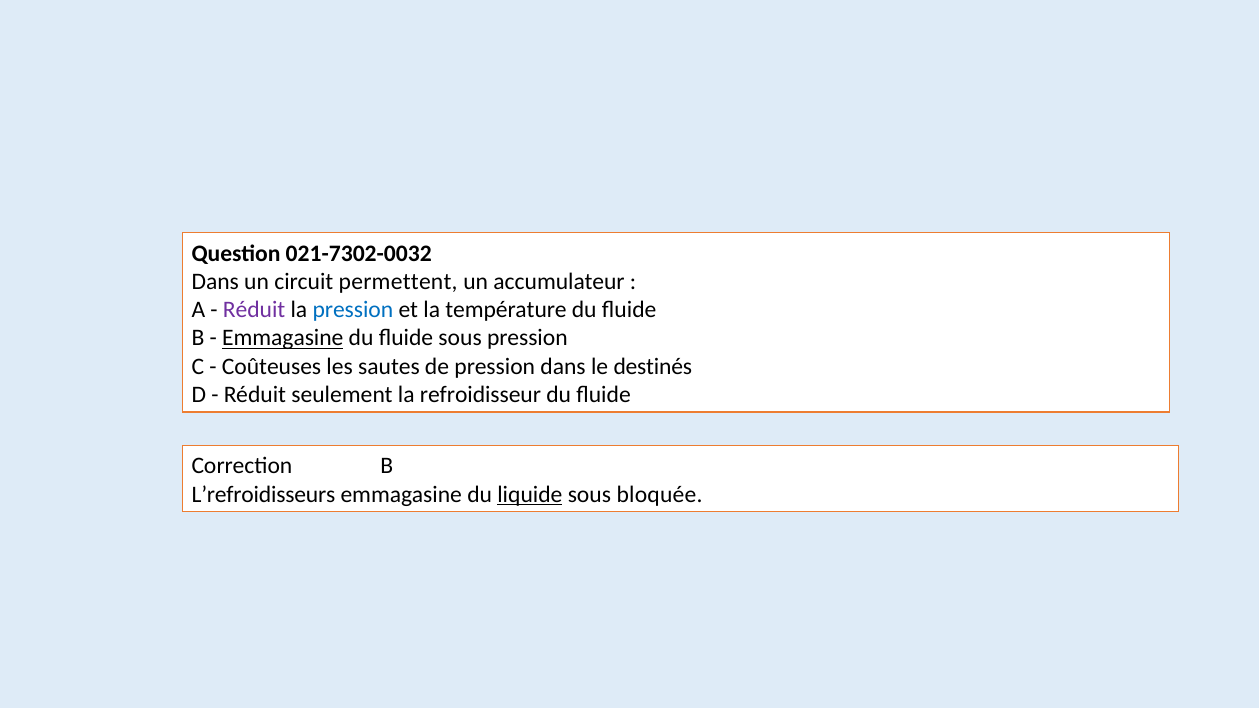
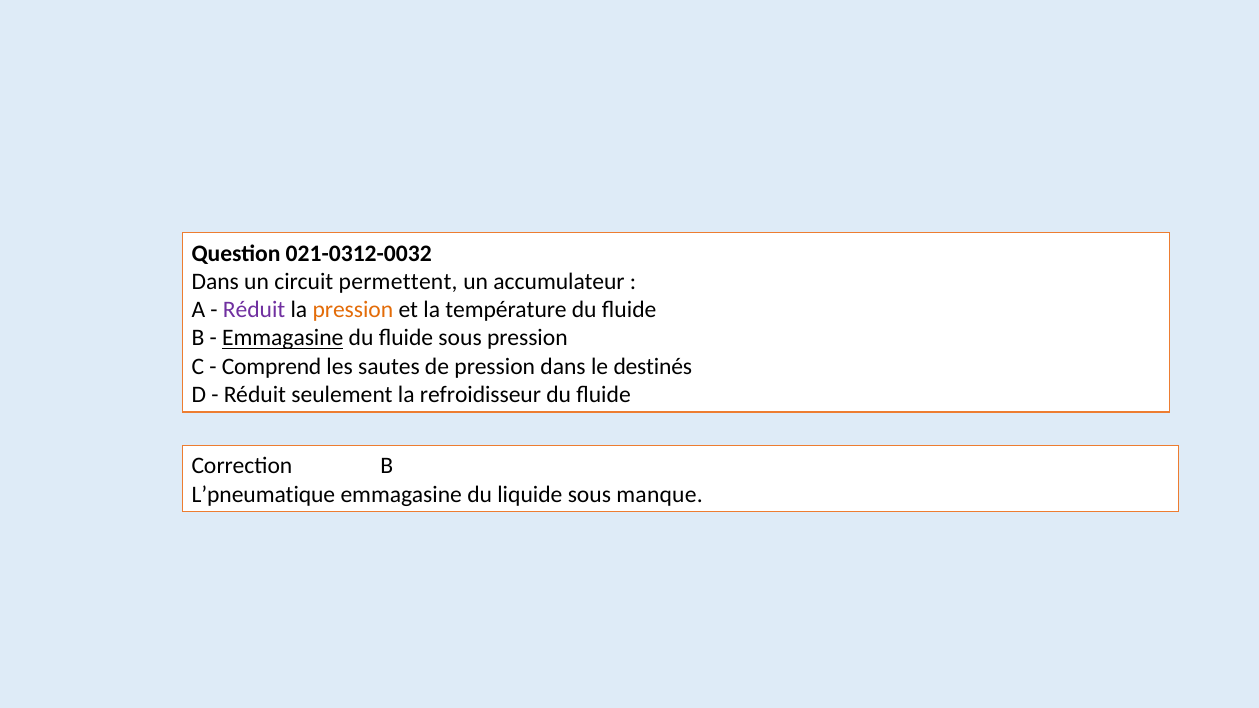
021-7302-0032: 021-7302-0032 -> 021-0312-0032
pression at (353, 310) colour: blue -> orange
Coûteuses: Coûteuses -> Comprend
L’refroidisseurs: L’refroidisseurs -> L’pneumatique
liquide underline: present -> none
bloquée: bloquée -> manque
